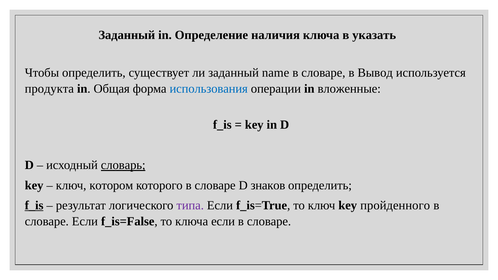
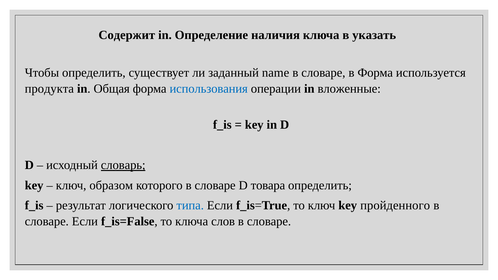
Заданный at (127, 35): Заданный -> Содержит
в Вывод: Вывод -> Форма
котором: котором -> образом
знаков: знаков -> товара
f_is at (34, 205) underline: present -> none
типа colour: purple -> blue
ключа если: если -> слов
